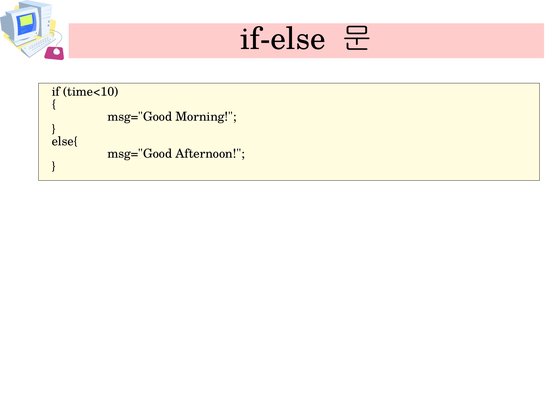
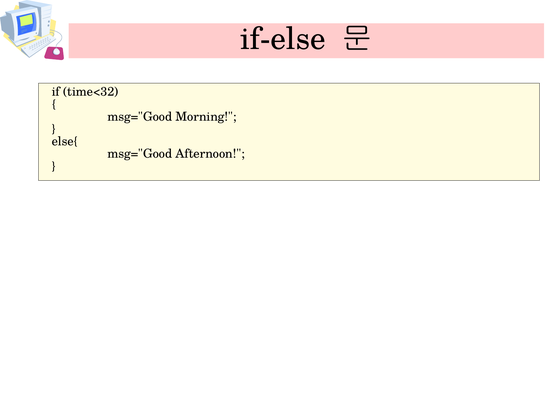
time<10: time<10 -> time<32
